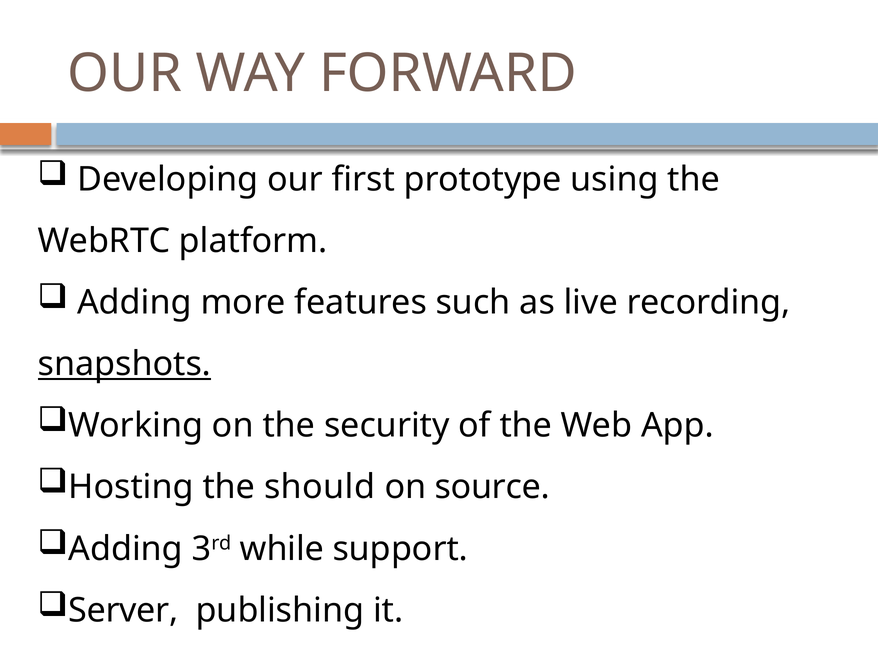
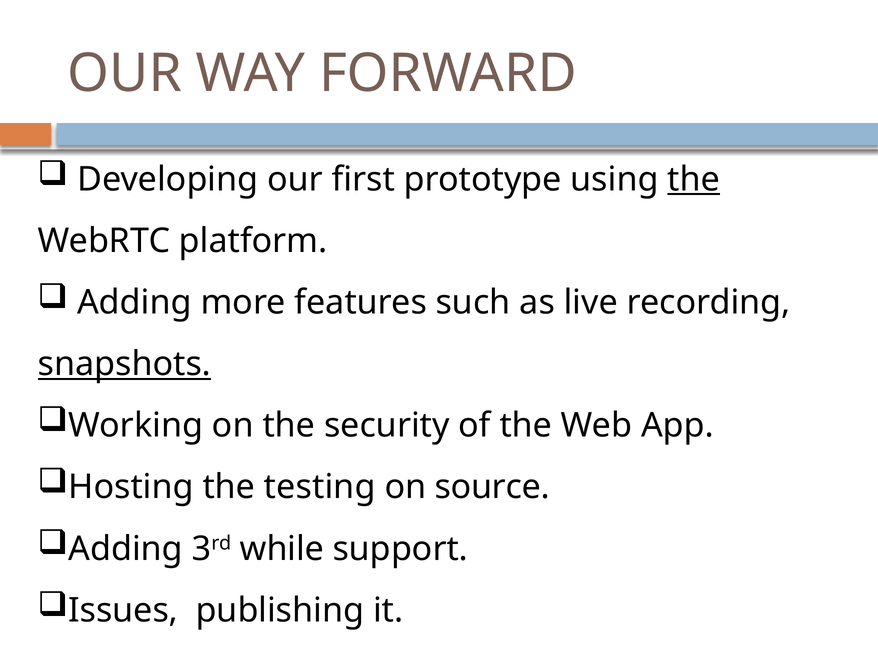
the at (694, 179) underline: none -> present
should: should -> testing
Server: Server -> Issues
